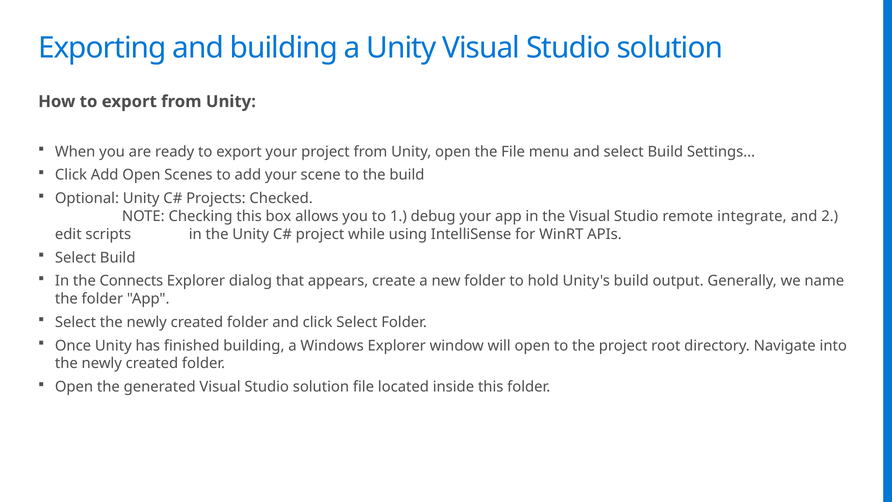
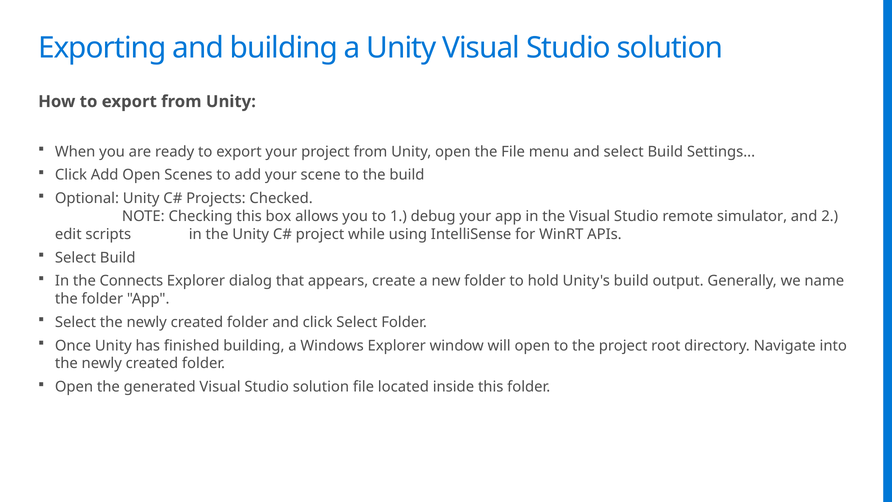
integrate: integrate -> simulator
